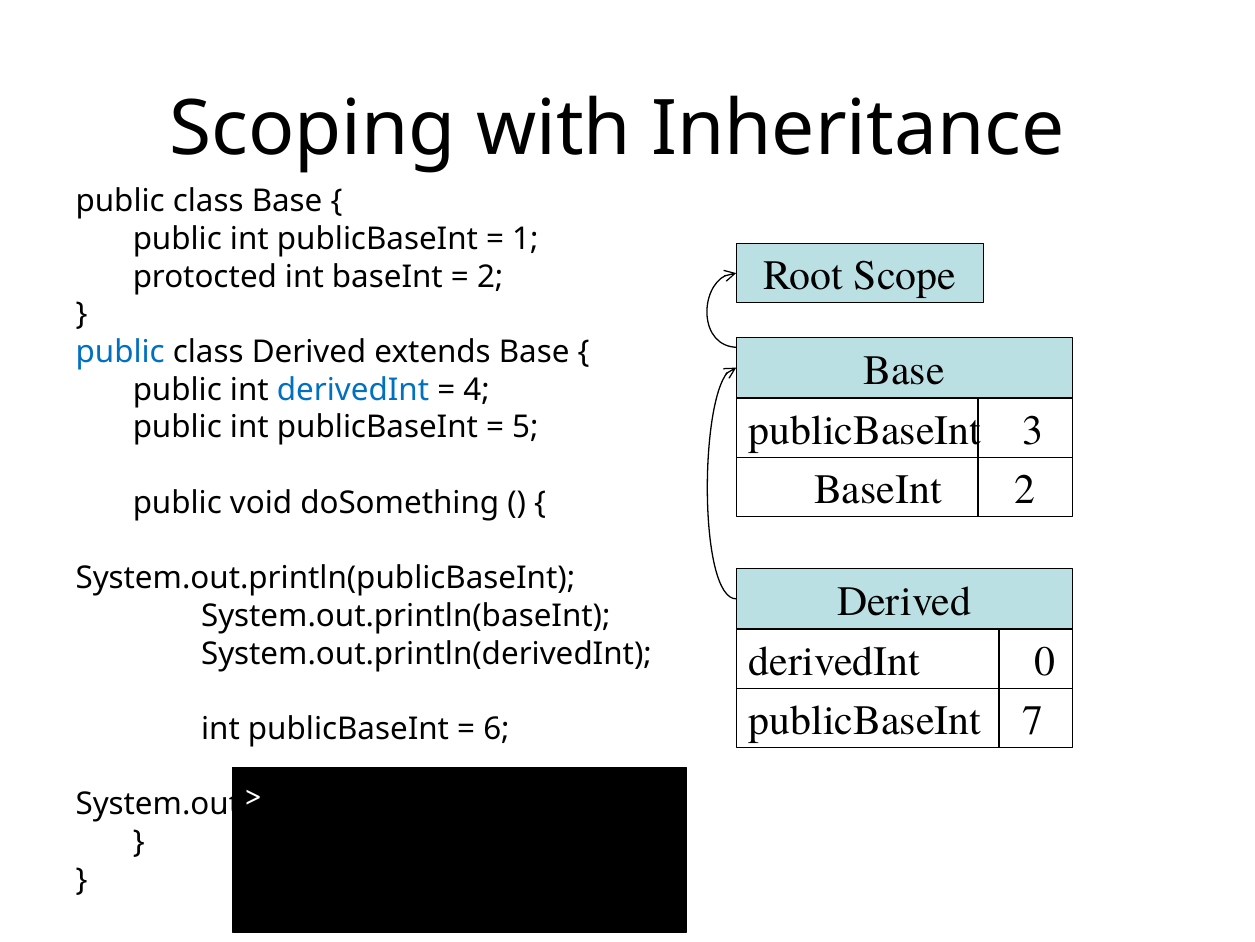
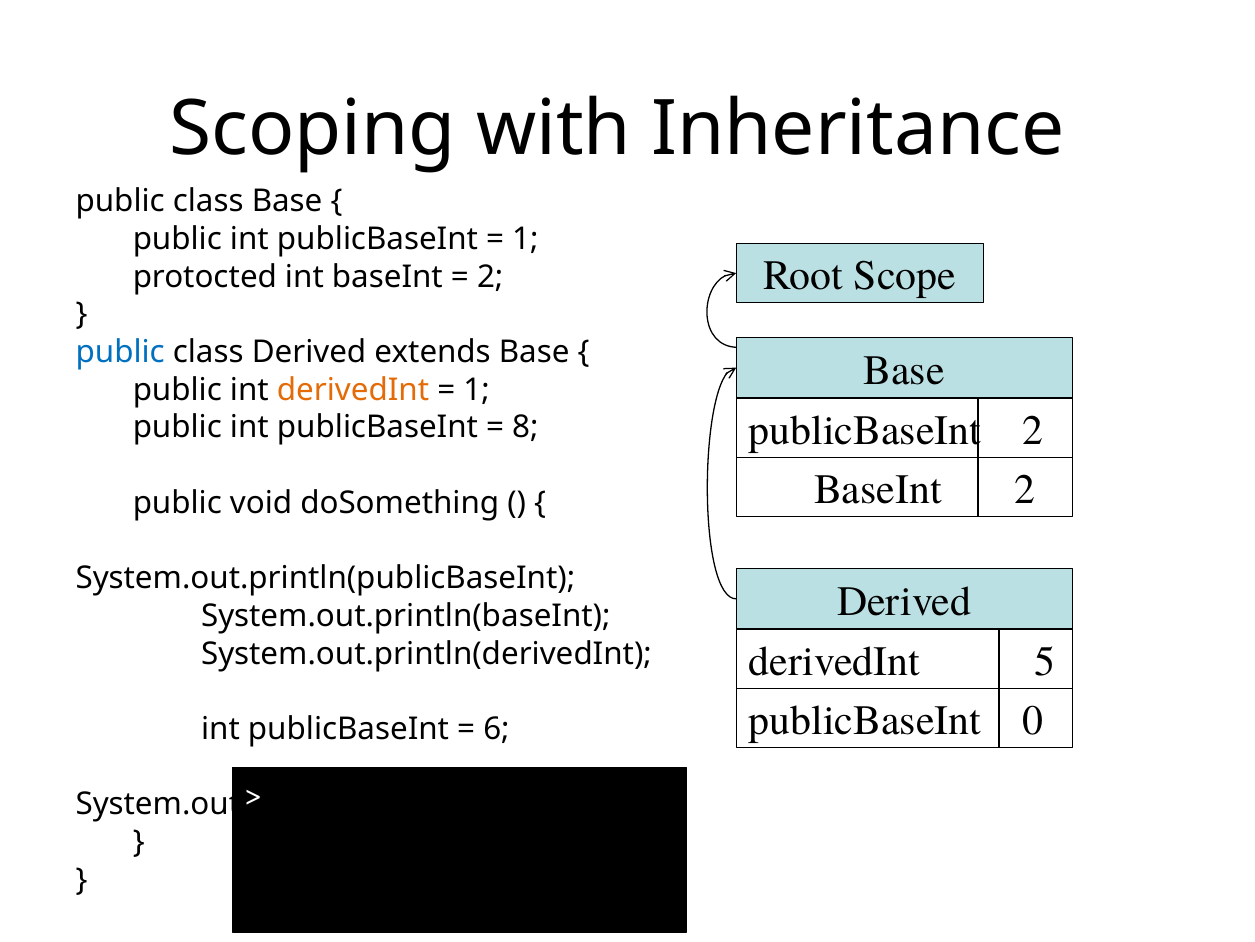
derivedInt at (353, 390) colour: blue -> orange
4 at (477, 390): 4 -> 1
publicBaseInt 3: 3 -> 2
5: 5 -> 8
0: 0 -> 5
7: 7 -> 0
